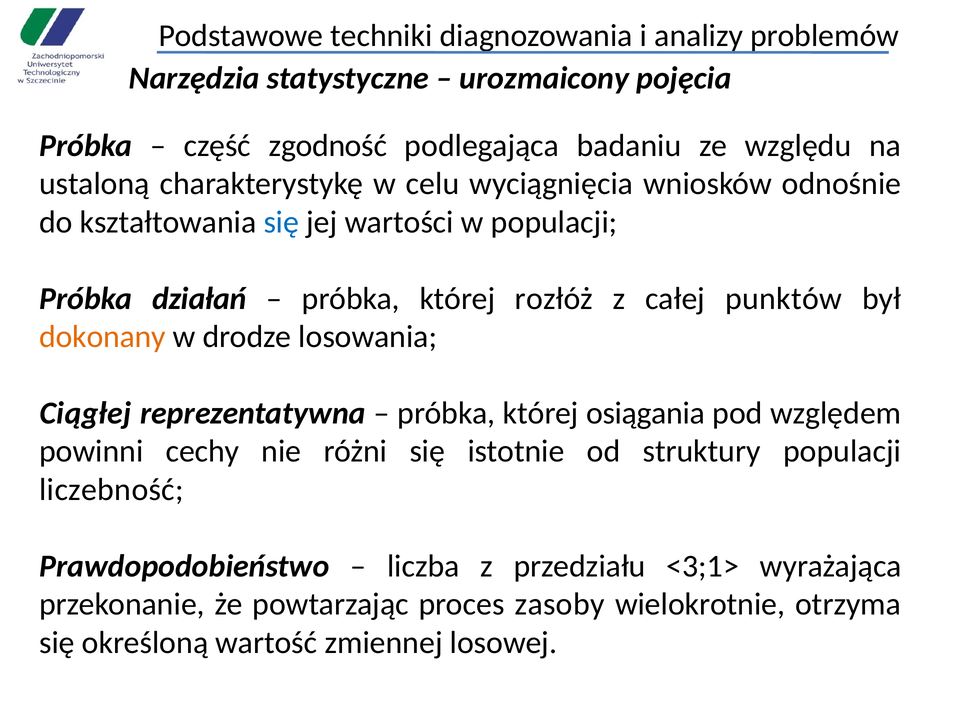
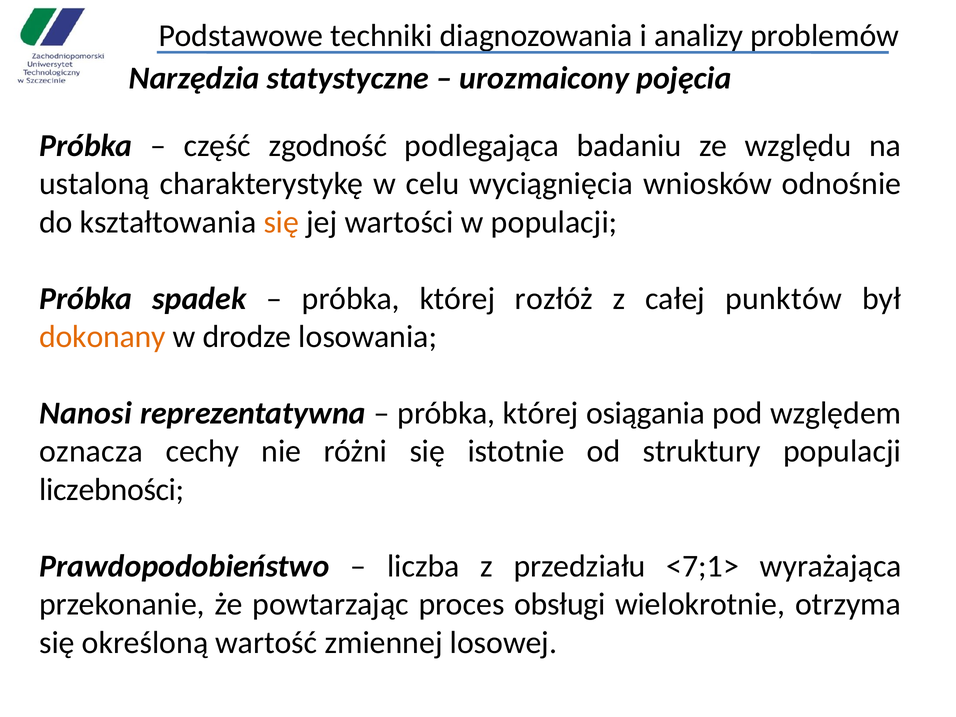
się at (281, 222) colour: blue -> orange
działań: działań -> spadek
Ciągłej: Ciągłej -> Nanosi
powinni: powinni -> oznacza
liczebność: liczebność -> liczebności
<3;1>: <3;1> -> <7;1>
zasoby: zasoby -> obsługi
